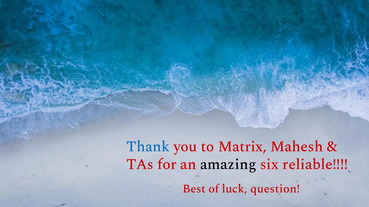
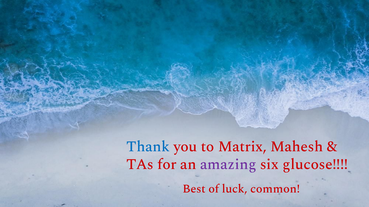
amazing colour: black -> purple
reliable: reliable -> glucose
question: question -> common
